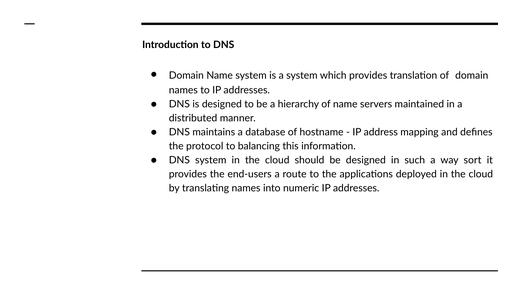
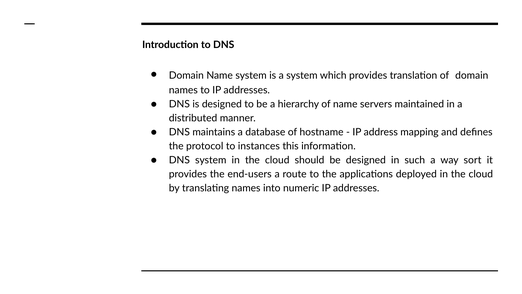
balancing: balancing -> instances
